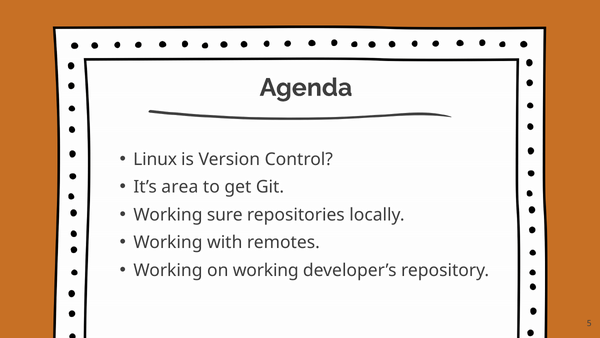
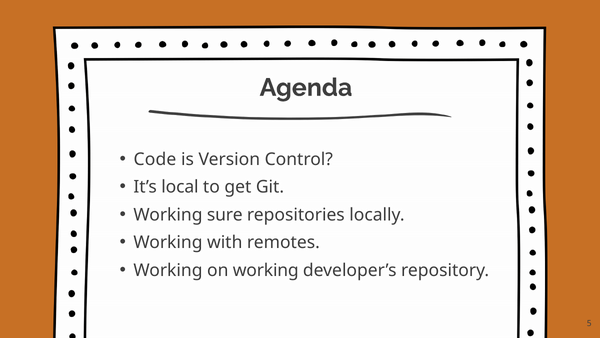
Linux: Linux -> Code
area: area -> local
